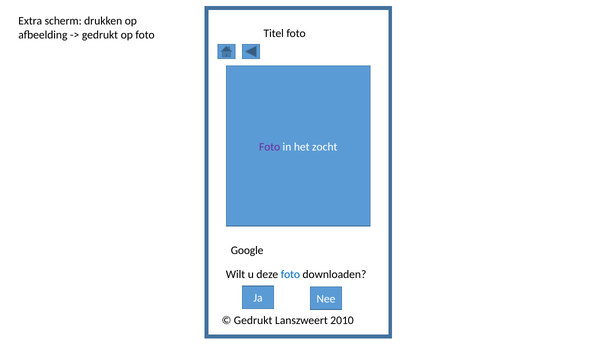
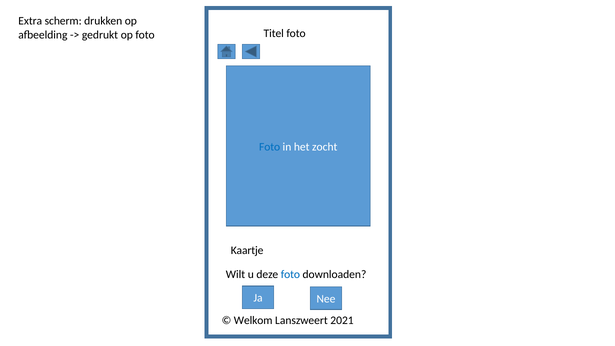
Foto at (270, 147) colour: purple -> blue
Google: Google -> Kaartje
Gedrukt at (253, 320): Gedrukt -> Welkom
2010: 2010 -> 2021
